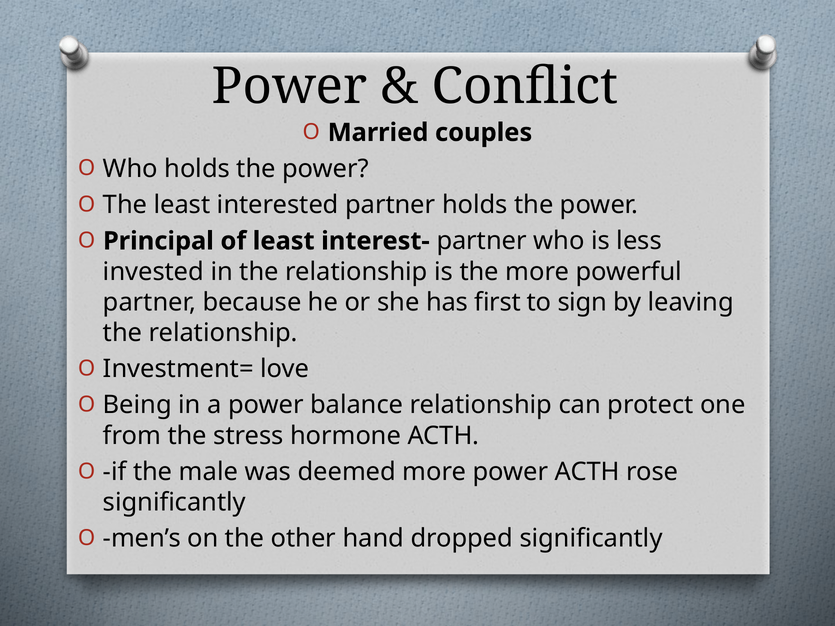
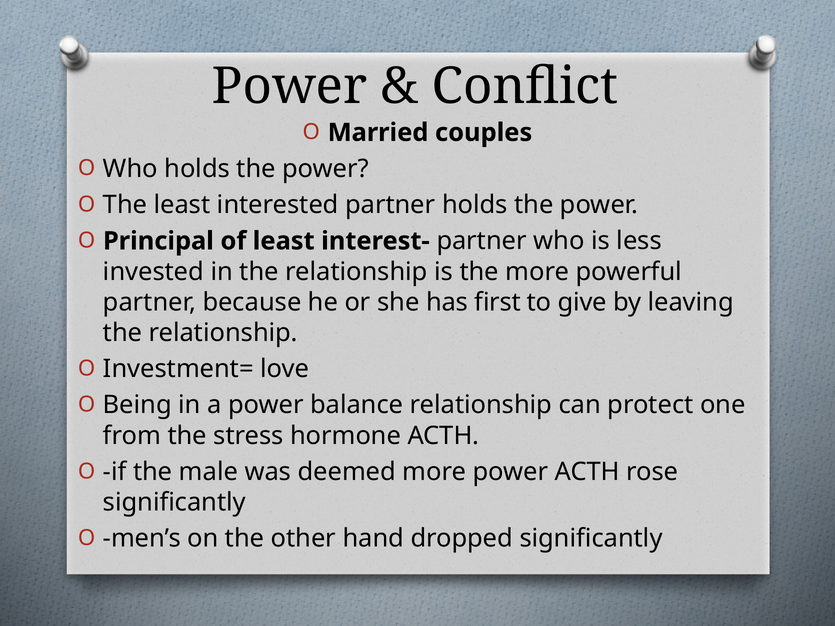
sign: sign -> give
